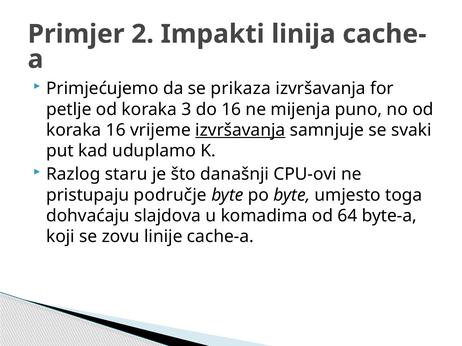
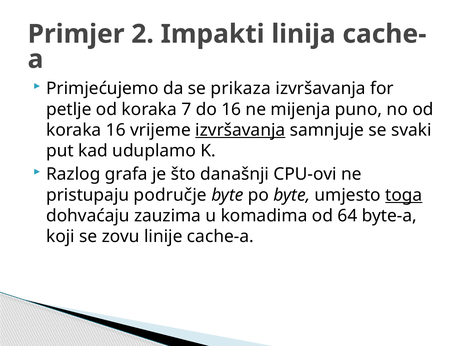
3: 3 -> 7
staru: staru -> grafa
toga underline: none -> present
slajdova: slajdova -> zauzima
